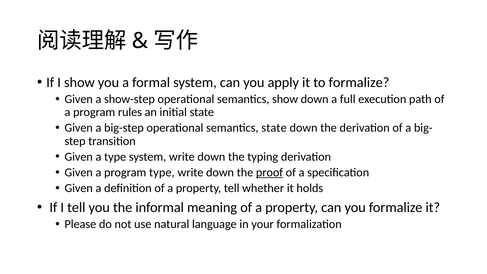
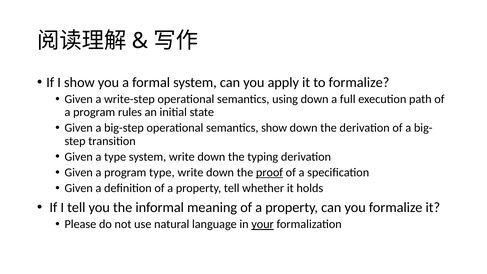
show-step: show-step -> write-step
semantics show: show -> using
semantics state: state -> show
your underline: none -> present
